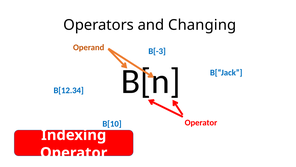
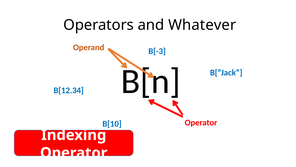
Changing: Changing -> Whatever
